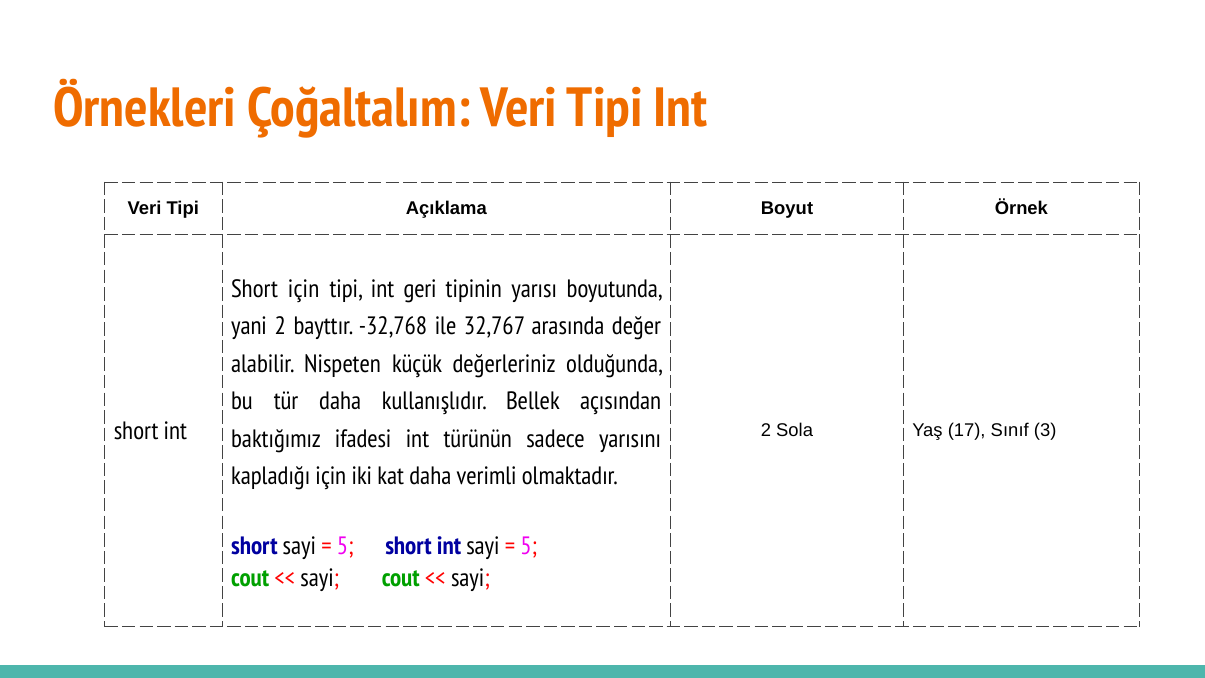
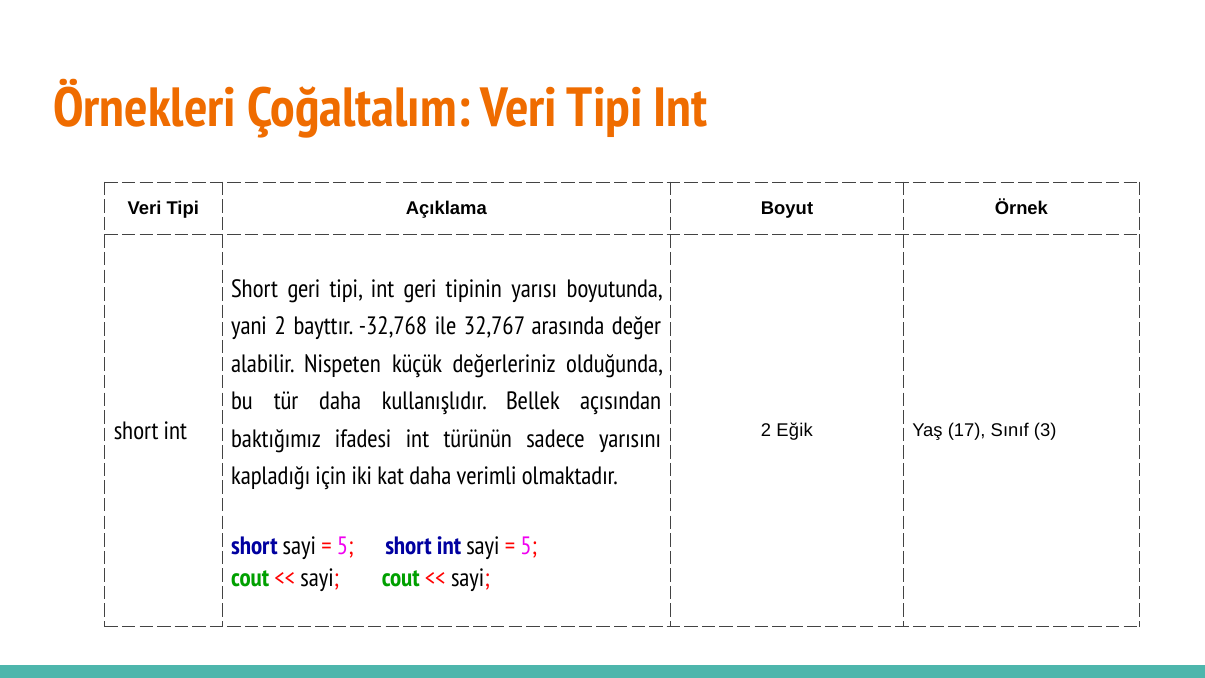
Short için: için -> geri
Sola: Sola -> Eğik
